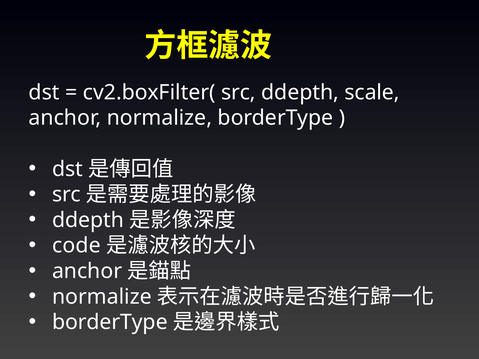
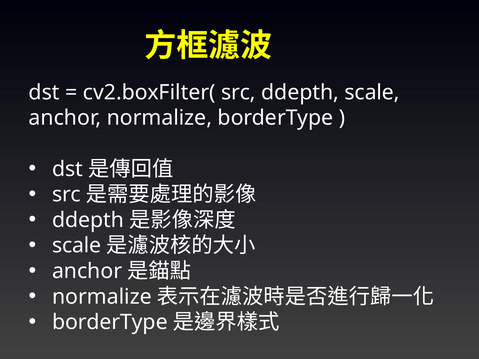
code at (76, 246): code -> scale
